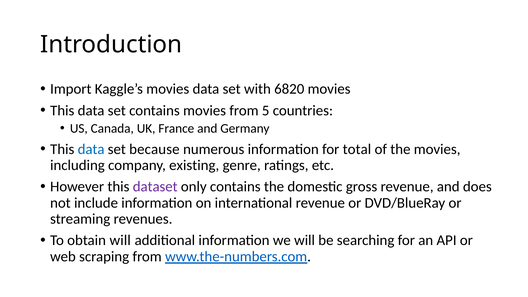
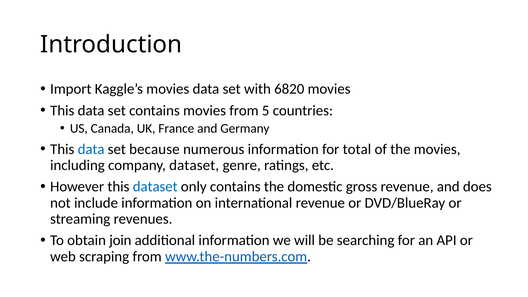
company existing: existing -> dataset
dataset at (155, 187) colour: purple -> blue
obtain will: will -> join
